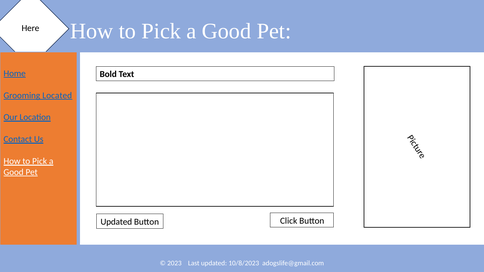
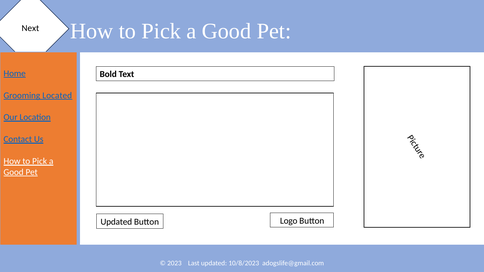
Here: Here -> Next
Click: Click -> Logo
